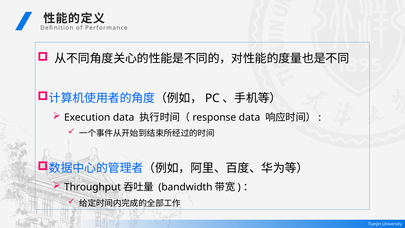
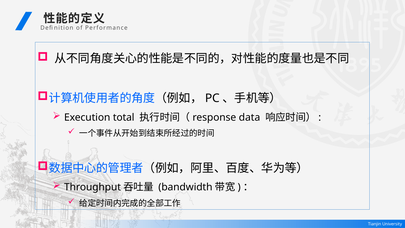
Execution data: data -> total
